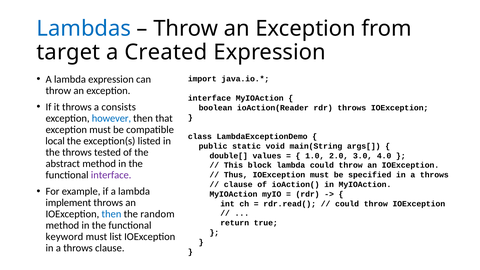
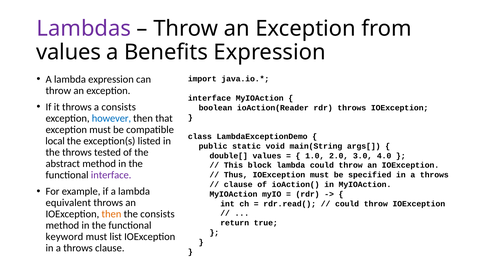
Lambdas colour: blue -> purple
target at (68, 52): target -> values
Created: Created -> Benefits
implement: implement -> equivalent
then at (111, 214) colour: blue -> orange
the random: random -> consists
